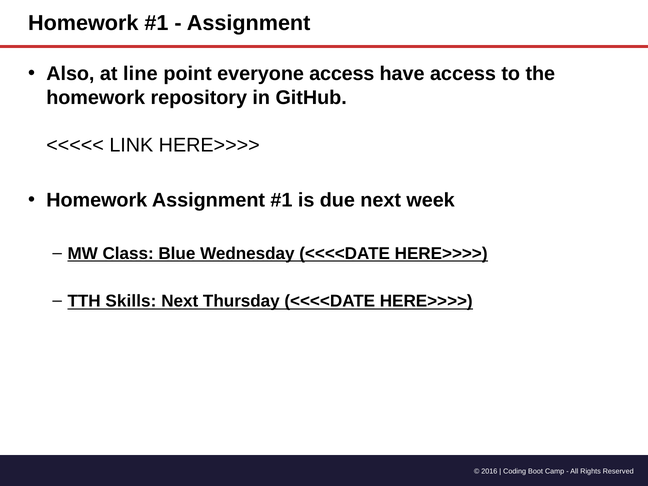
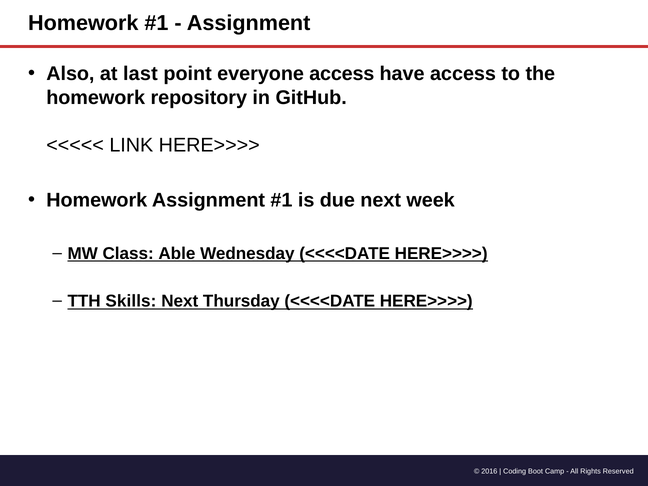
line: line -> last
Blue: Blue -> Able
